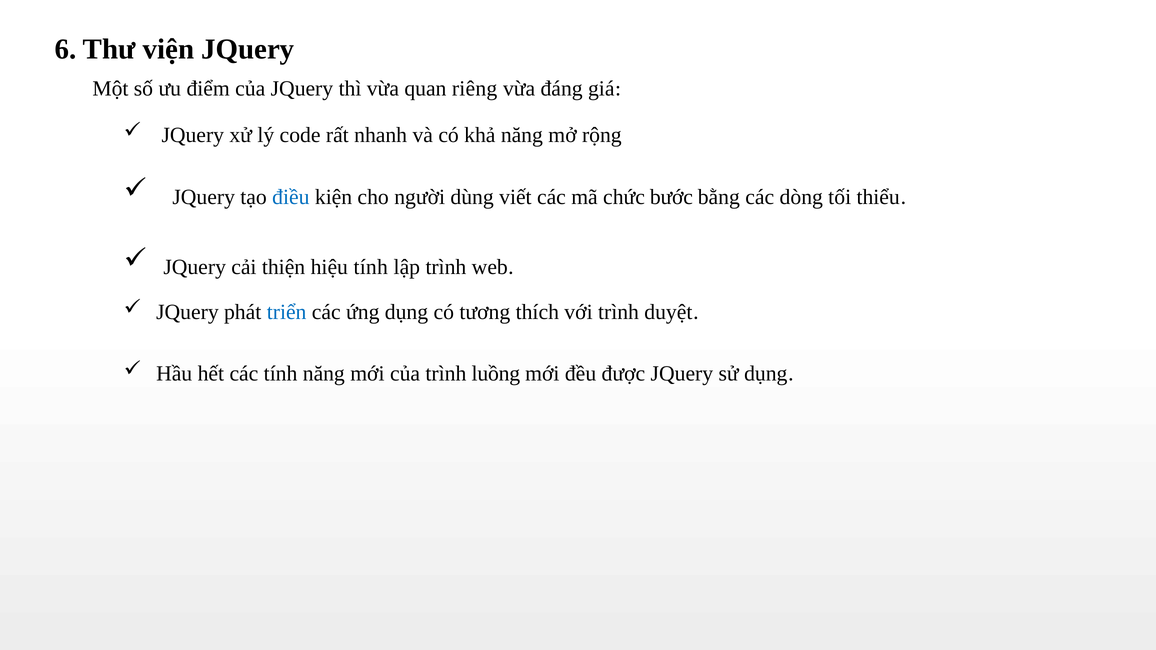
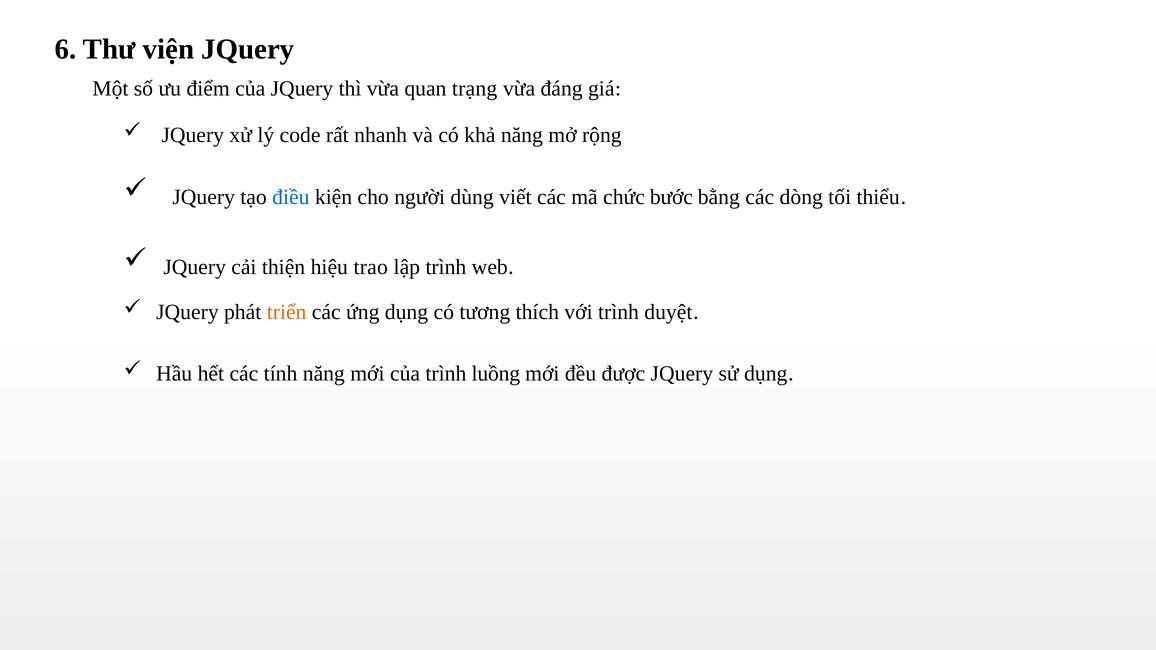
riêng: riêng -> trạng
hiệu tính: tính -> trao
triển colour: blue -> orange
